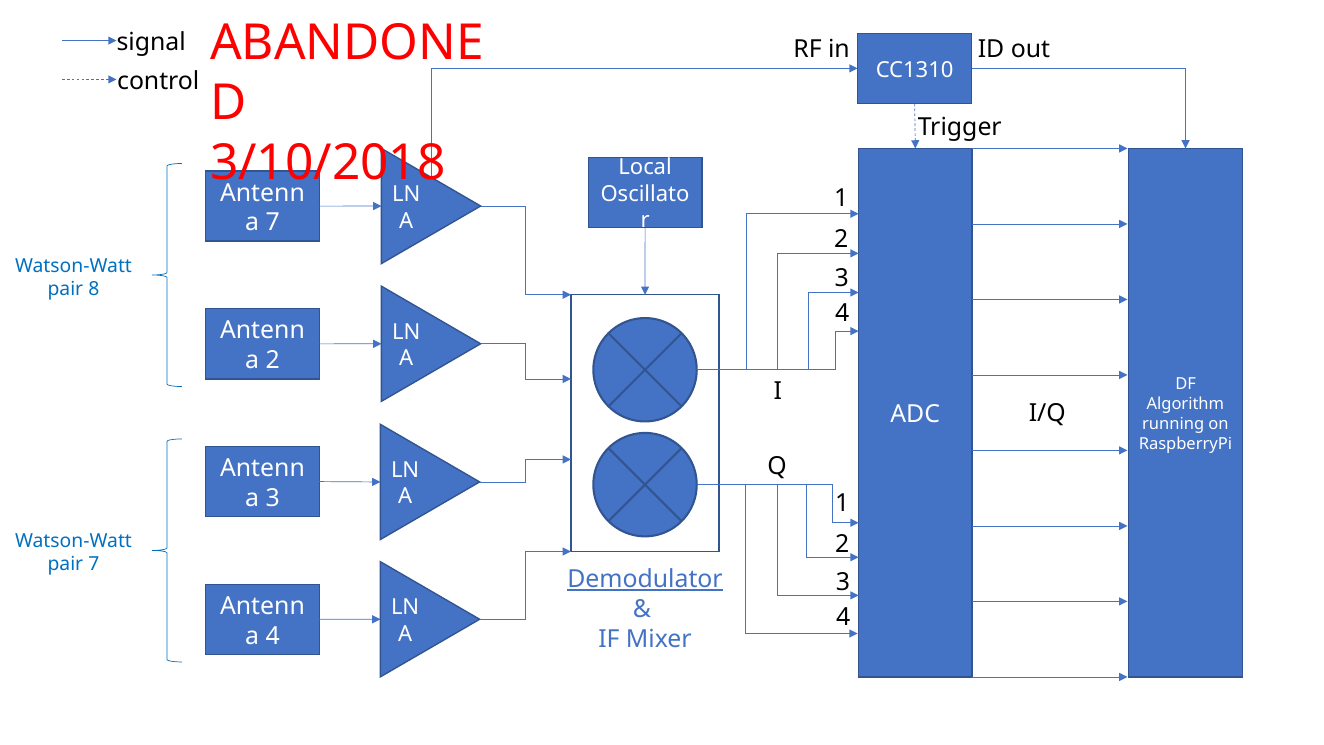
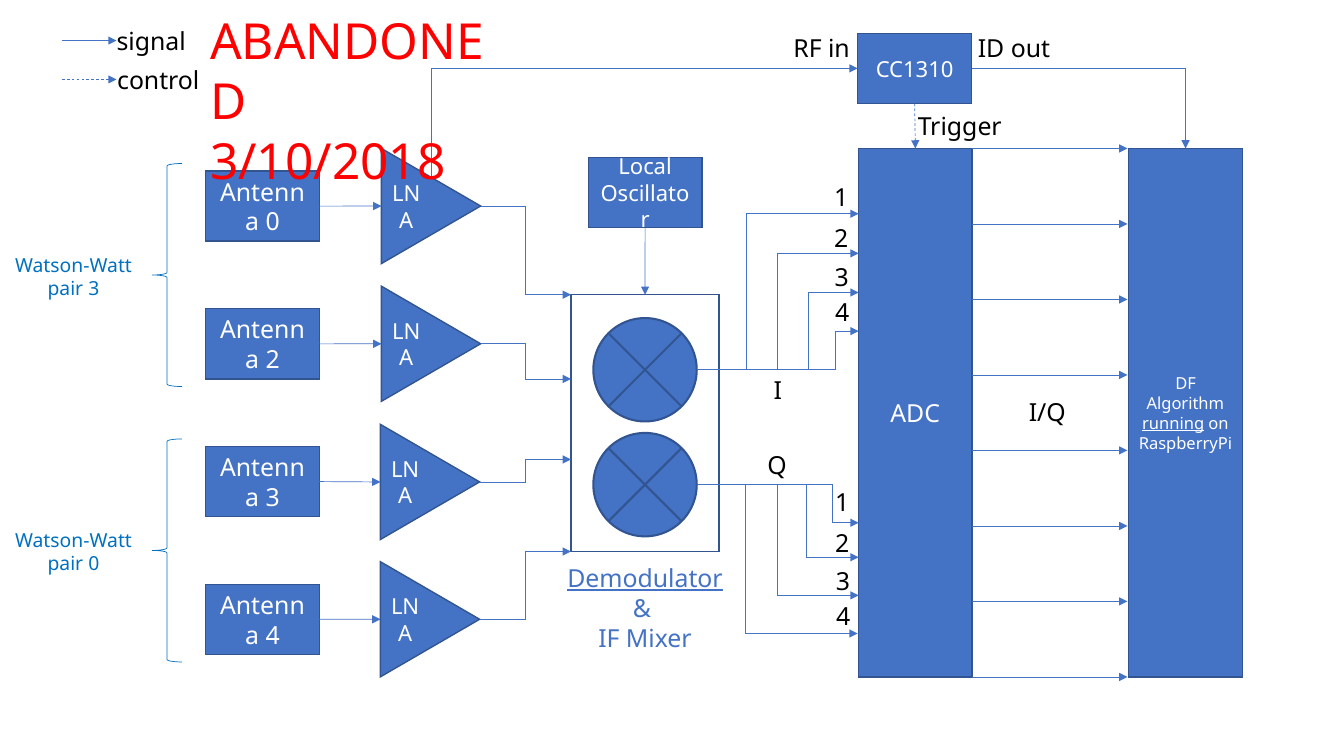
7 at (273, 223): 7 -> 0
pair 8: 8 -> 3
running underline: none -> present
pair 7: 7 -> 0
